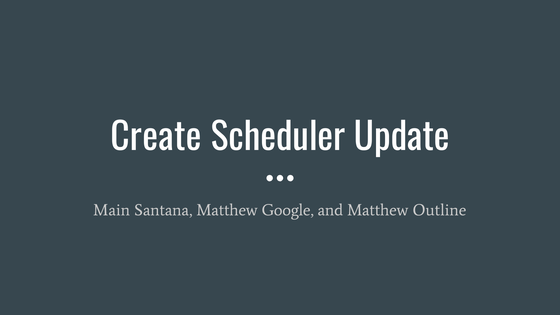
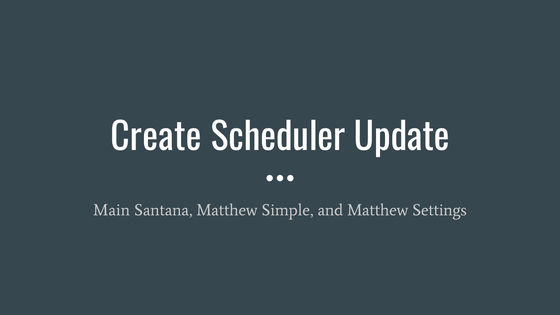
Google: Google -> Simple
Outline: Outline -> Settings
